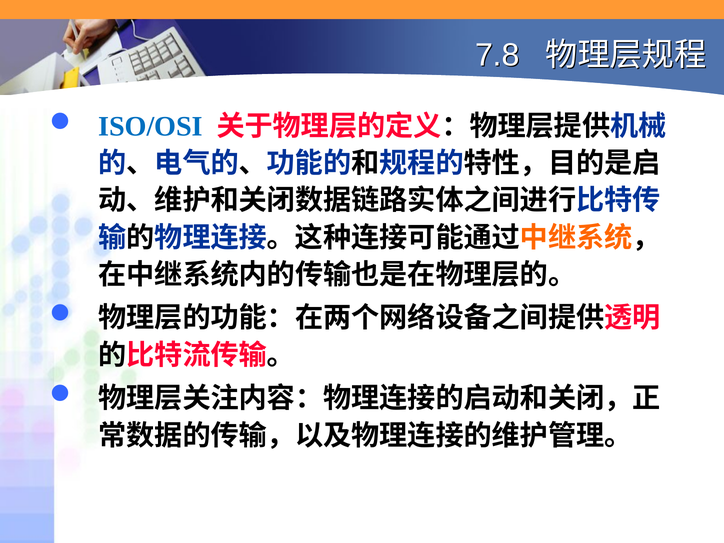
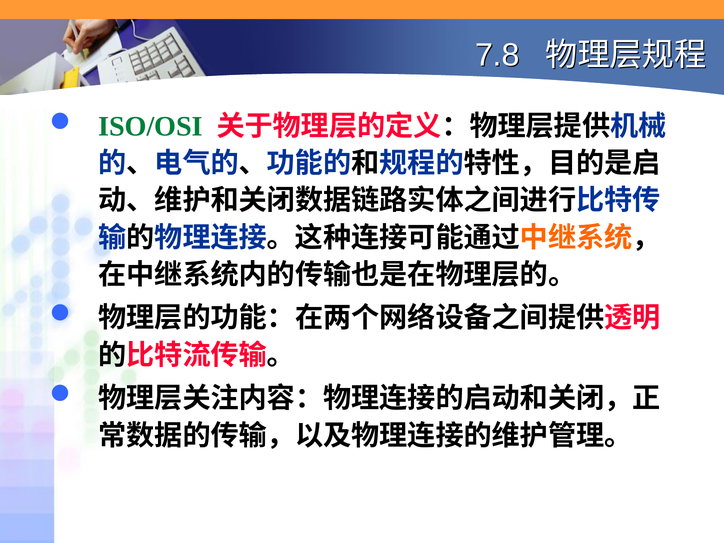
ISO/OSI colour: blue -> green
